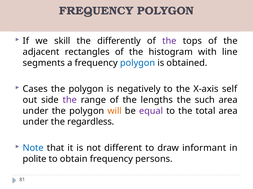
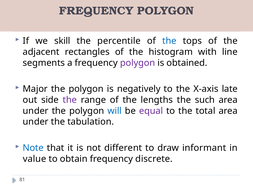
differently: differently -> percentile
the at (169, 41) colour: purple -> blue
polygon at (138, 63) colour: blue -> purple
Cases: Cases -> Major
self: self -> late
will colour: orange -> blue
regardless: regardless -> tabulation
polite: polite -> value
persons: persons -> discrete
